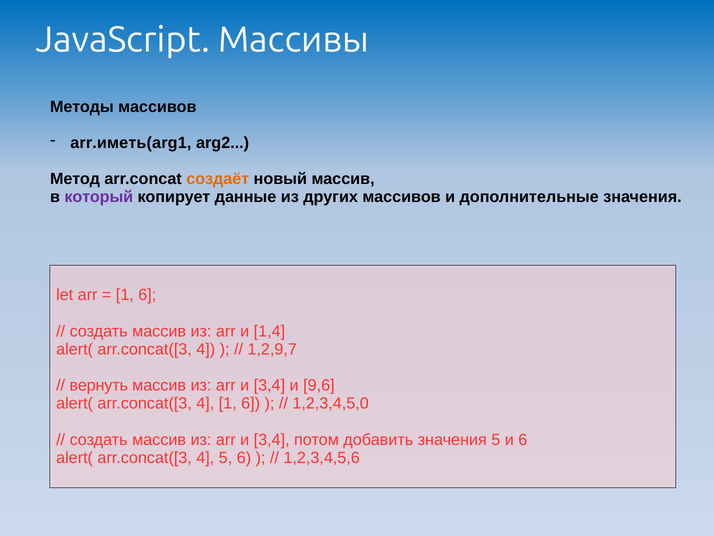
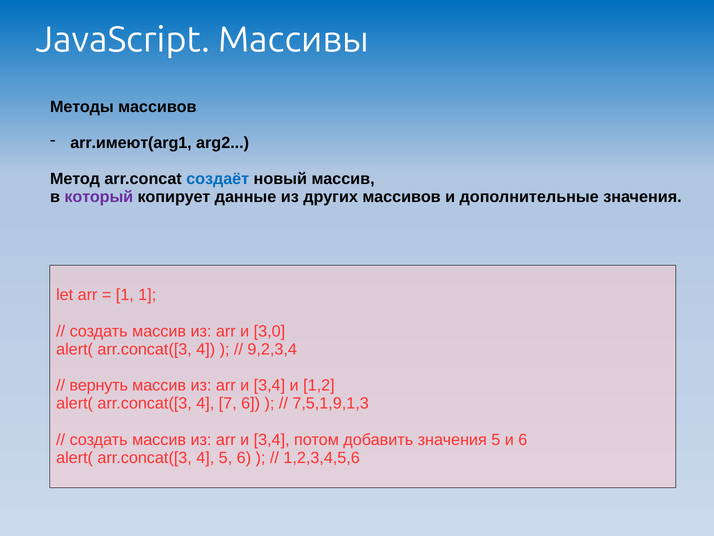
arr.иметь(arg1: arr.иметь(arg1 -> arr.имеют(arg1
создаёт colour: orange -> blue
6 at (147, 295): 6 -> 1
1,4: 1,4 -> 3,0
1,2,9,7: 1,2,9,7 -> 9,2,3,4
9,6: 9,6 -> 1,2
4 1: 1 -> 7
1,2,3,4,5,0: 1,2,3,4,5,0 -> 7,5,1,9,1,3
